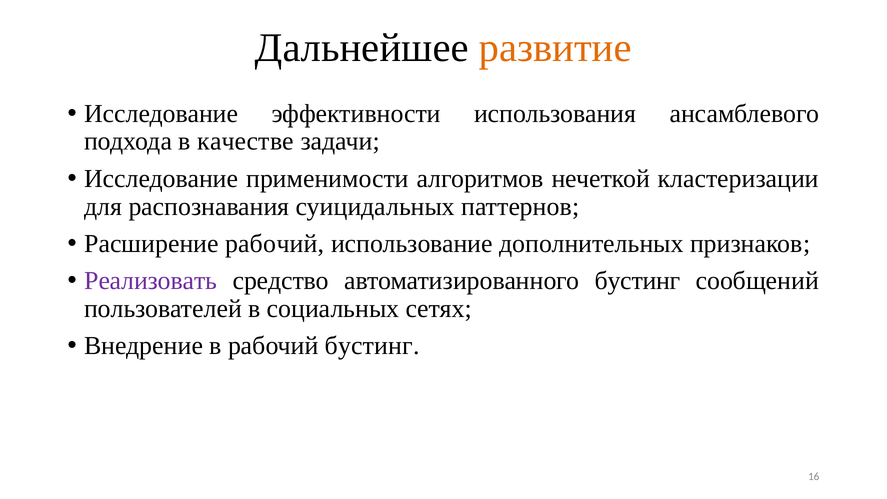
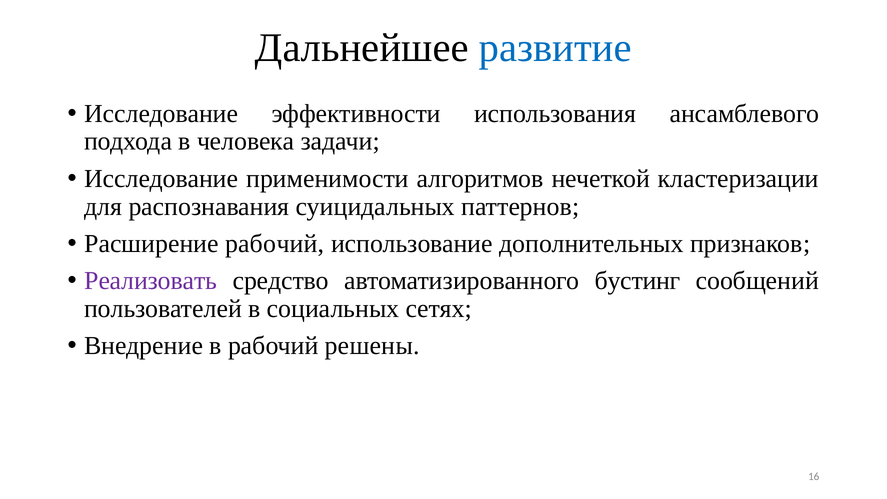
развитие colour: orange -> blue
качестве: качестве -> человека
рабочий бустинг: бустинг -> решены
